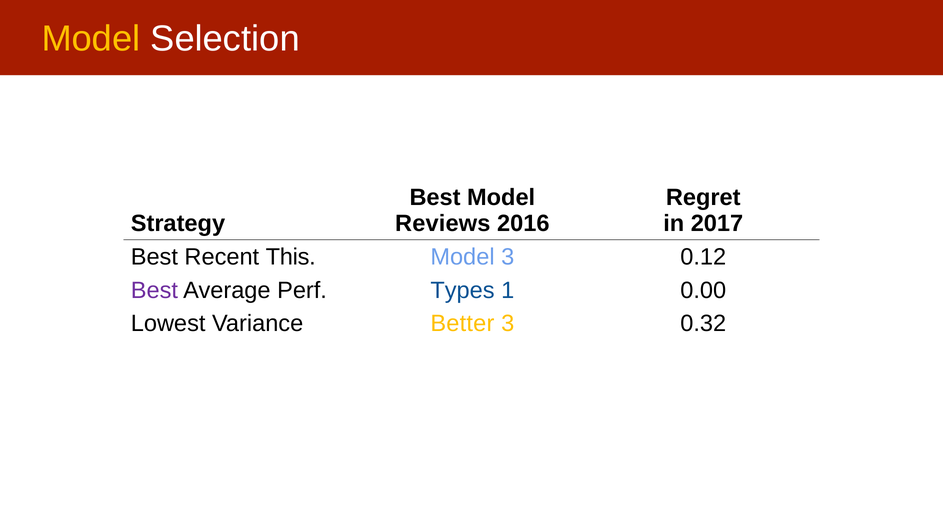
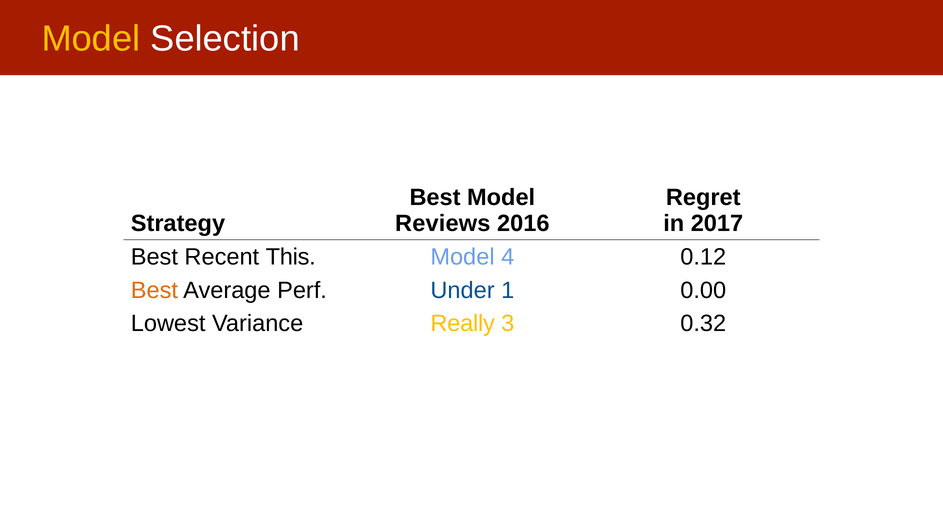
Model 3: 3 -> 4
Best at (154, 290) colour: purple -> orange
Types: Types -> Under
Better: Better -> Really
